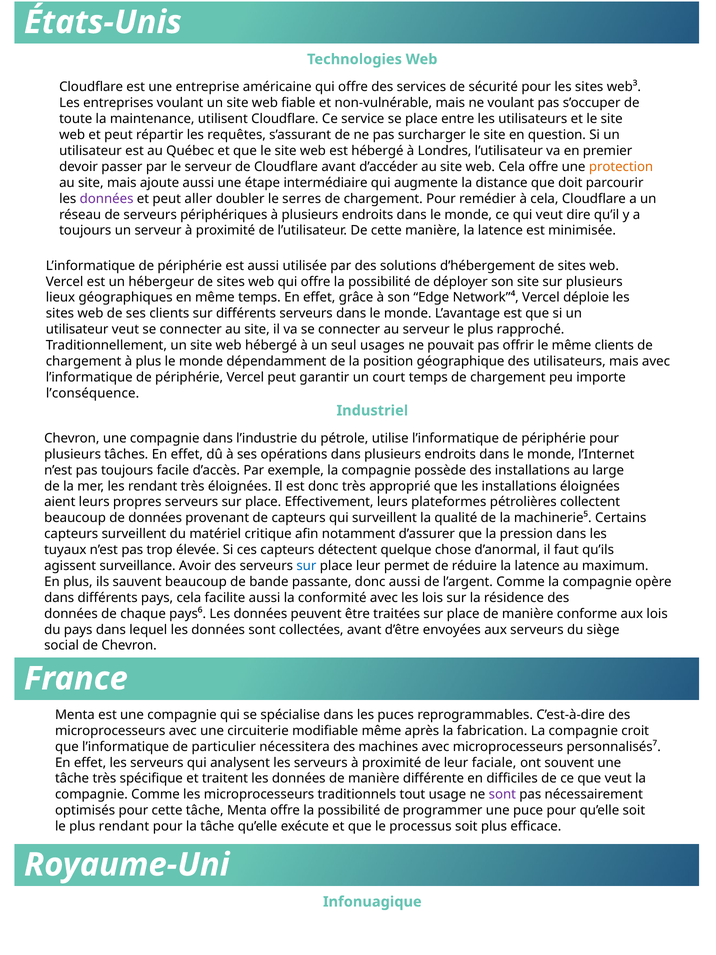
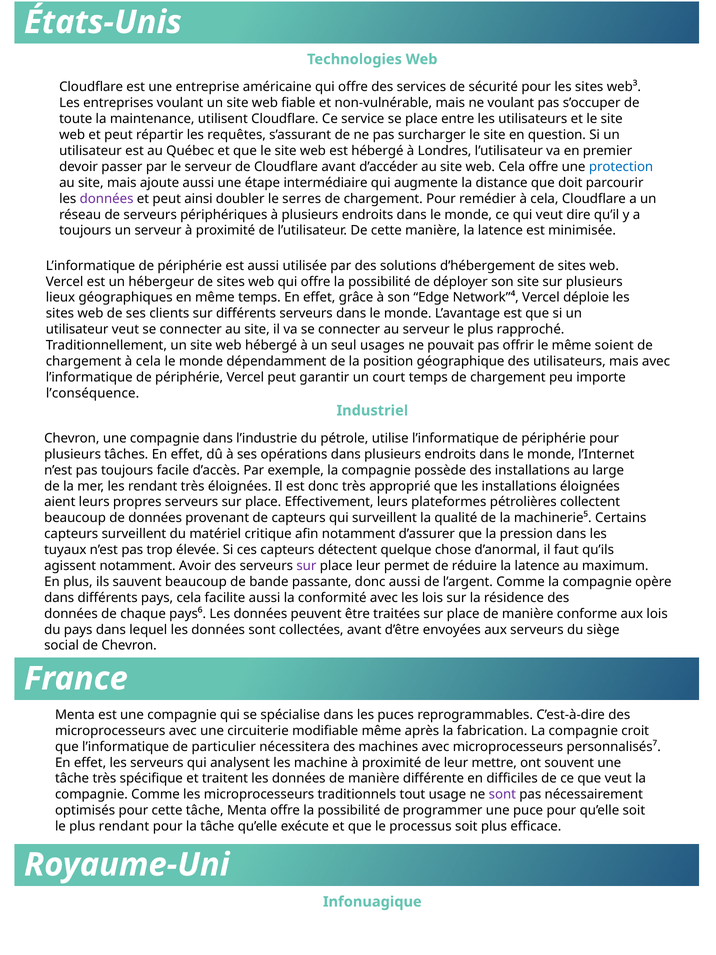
protection colour: orange -> blue
aller: aller -> ainsi
même clients: clients -> soient
chargement à plus: plus -> cela
agissent surveillance: surveillance -> notamment
sur at (306, 566) colour: blue -> purple
analysent les serveurs: serveurs -> machine
faciale: faciale -> mettre
